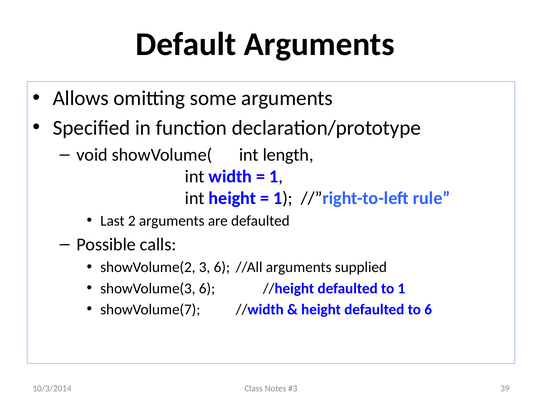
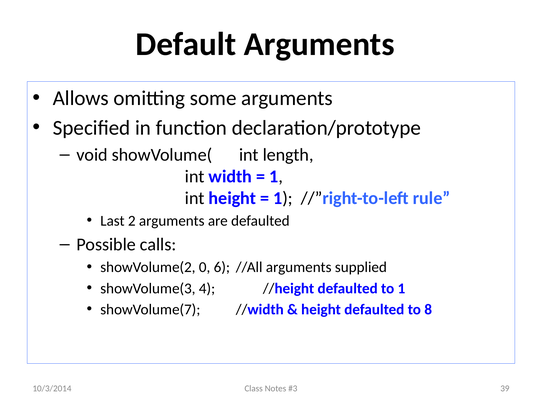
3: 3 -> 0
showVolume(3 6: 6 -> 4
to 6: 6 -> 8
